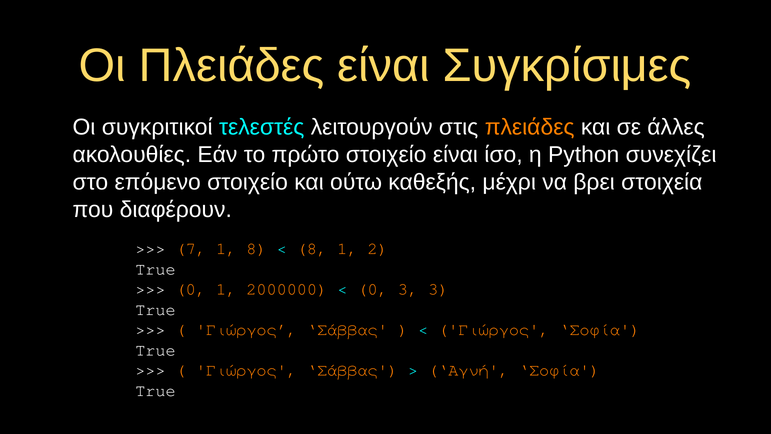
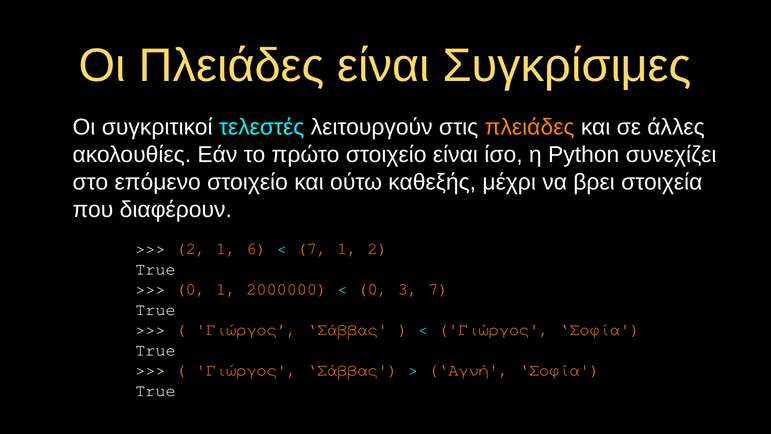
7 at (191, 249): 7 -> 2
1 8: 8 -> 6
8 at (312, 249): 8 -> 7
3 3: 3 -> 7
